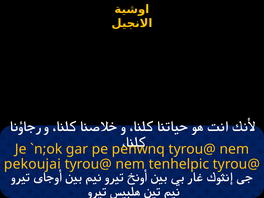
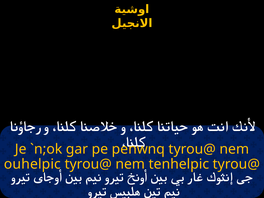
pekoujai: pekoujai -> ouhelpic
